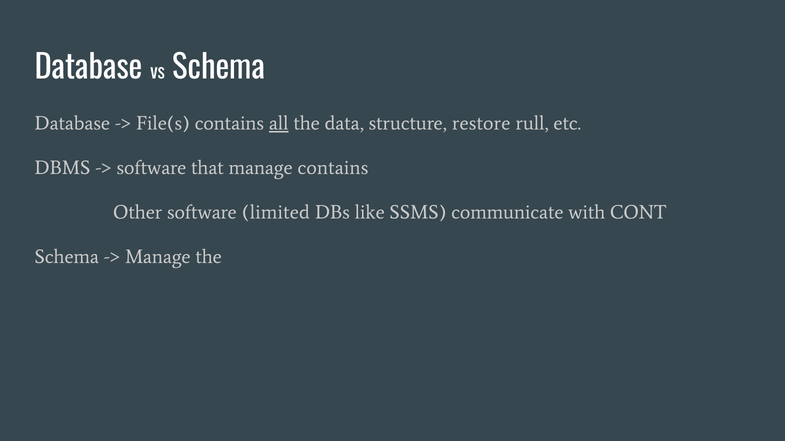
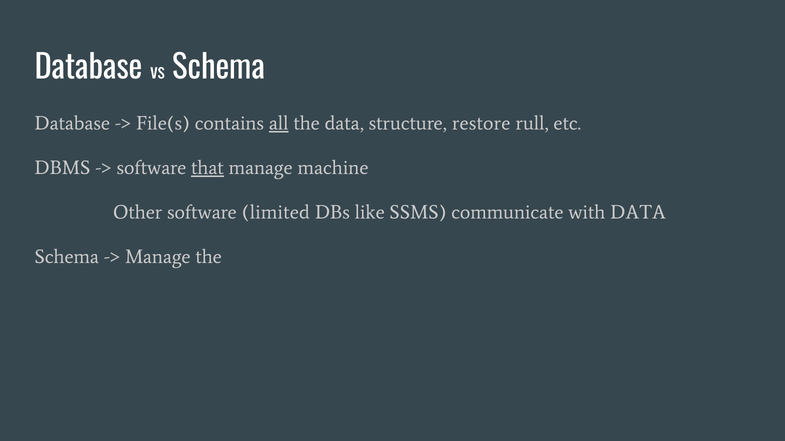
that underline: none -> present
manage contains: contains -> machine
with CONT: CONT -> DATA
